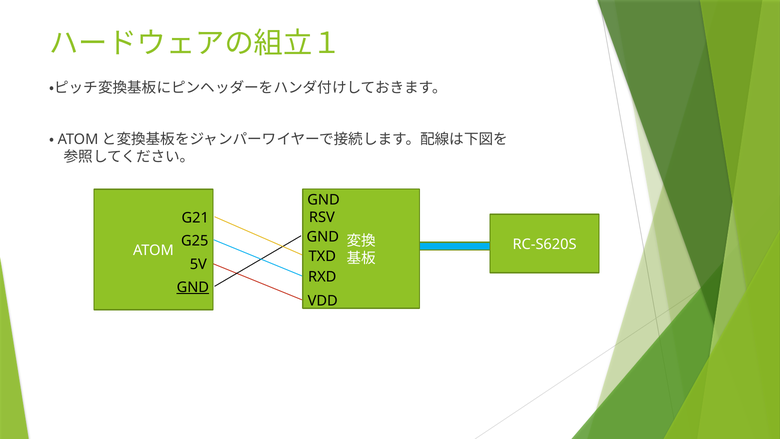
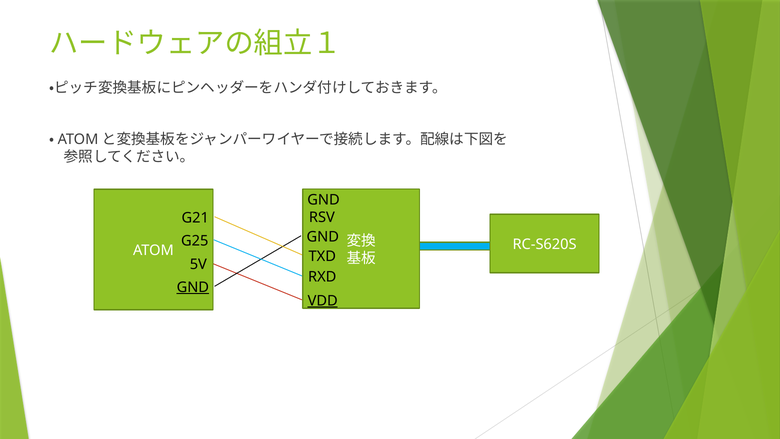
VDD underline: none -> present
